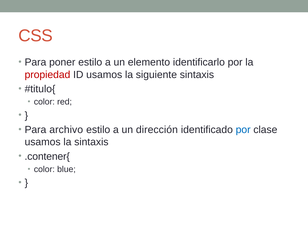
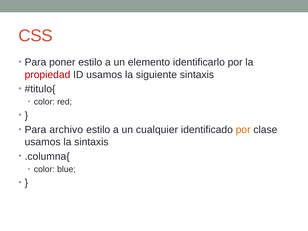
dirección: dirección -> cualquier
por at (243, 130) colour: blue -> orange
.contener{: .contener{ -> .columna{
